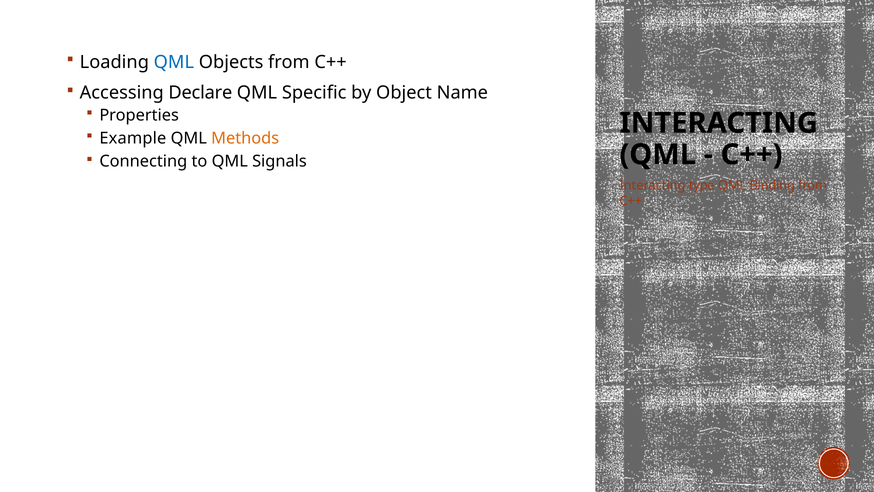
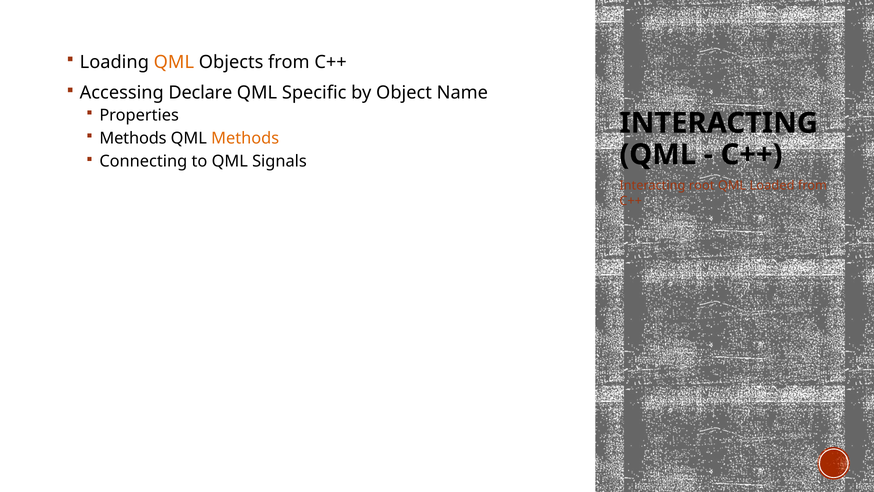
QML at (174, 62) colour: blue -> orange
Example at (133, 138): Example -> Methods
type: type -> root
Binding: Binding -> Loaded
